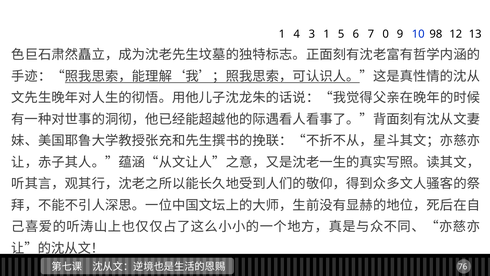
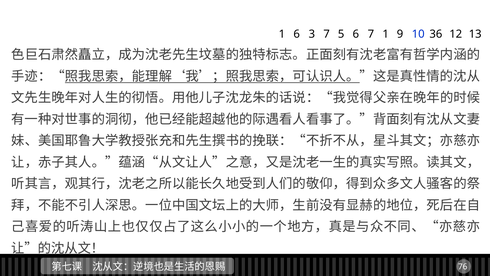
1 4: 4 -> 6
3 1: 1 -> 7
7 0: 0 -> 1
98: 98 -> 36
